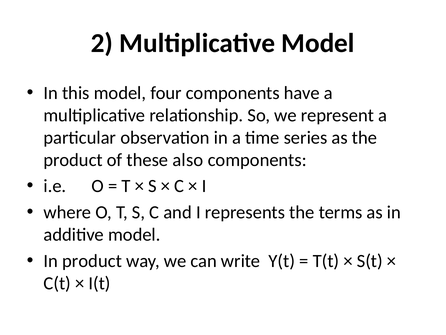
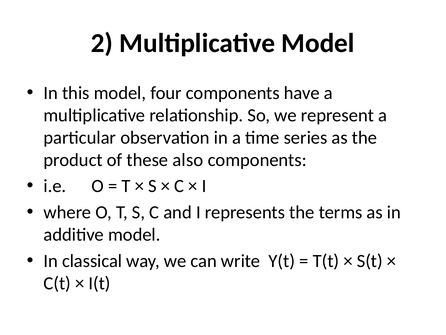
In product: product -> classical
